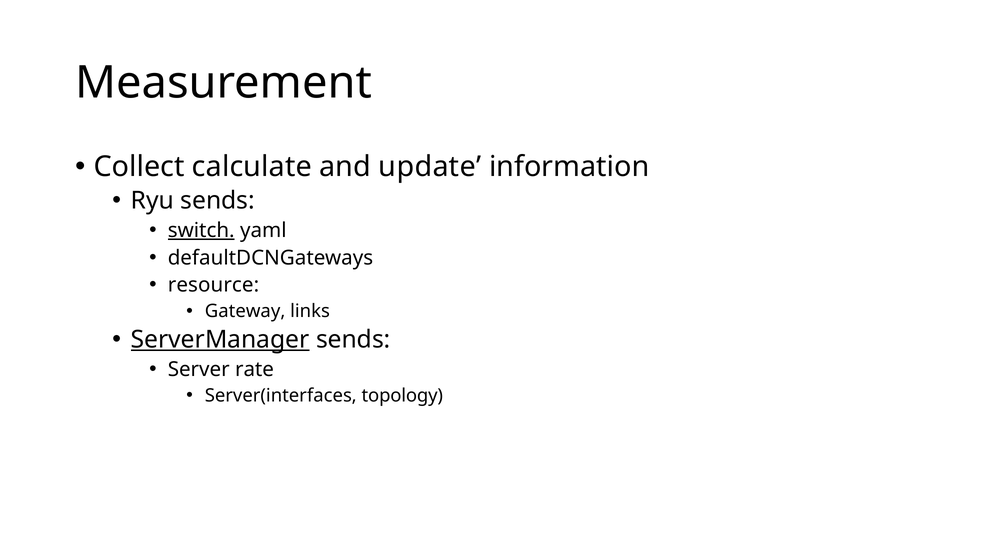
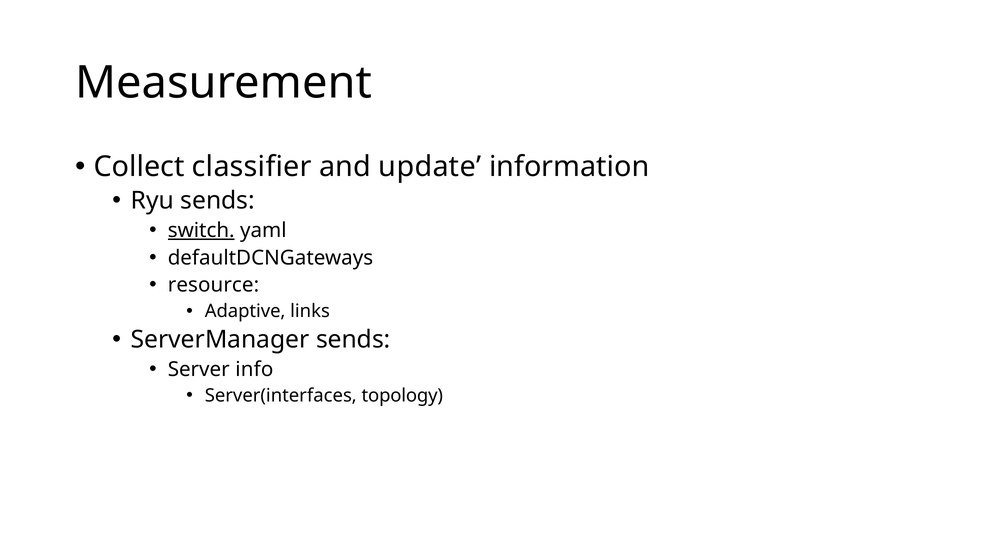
calculate: calculate -> classifier
Gateway: Gateway -> Adaptive
ServerManager underline: present -> none
rate: rate -> info
